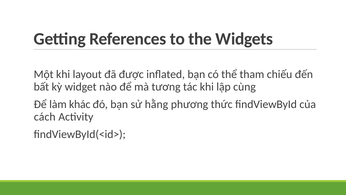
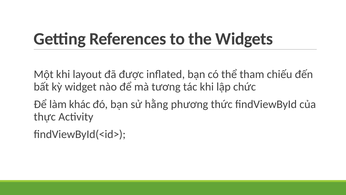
cùng: cùng -> chức
cách: cách -> thực
